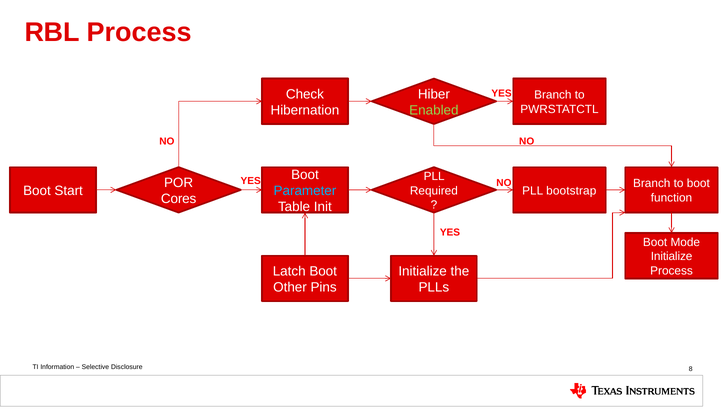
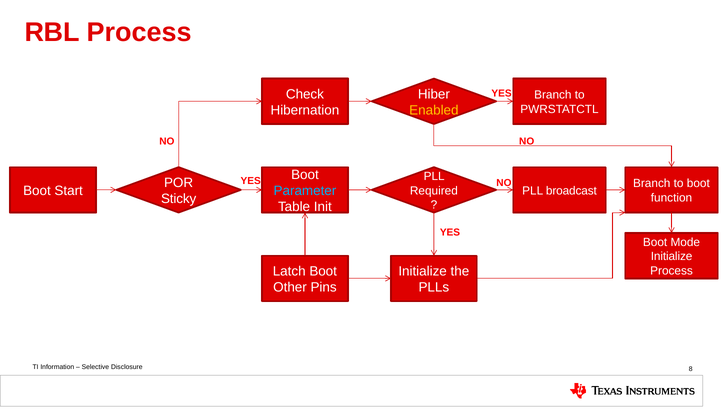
Enabled colour: light green -> yellow
bootstrap: bootstrap -> broadcast
Cores: Cores -> Sticky
